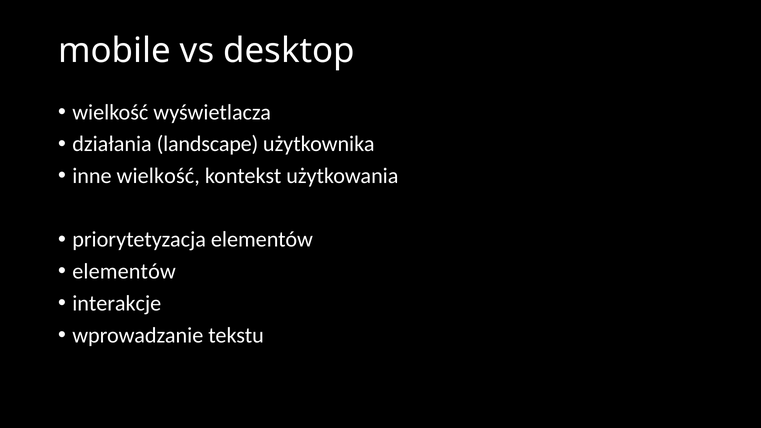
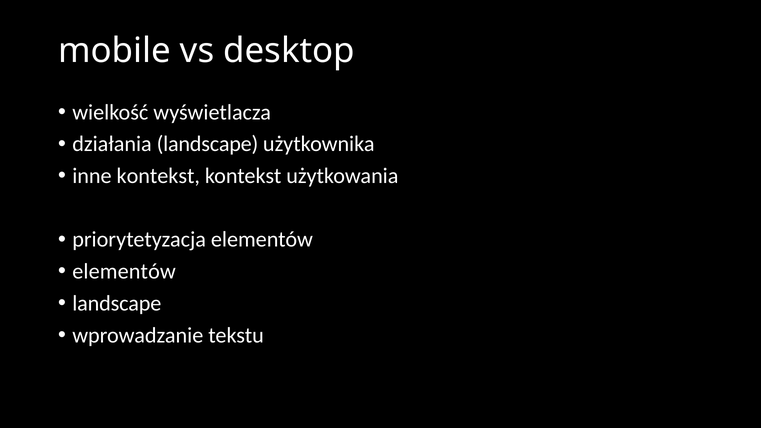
inne wielkość: wielkość -> kontekst
interakcje at (117, 303): interakcje -> landscape
